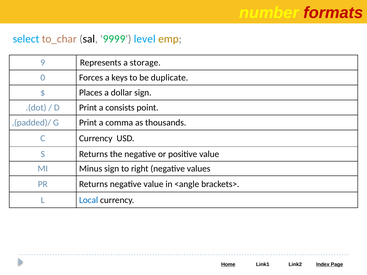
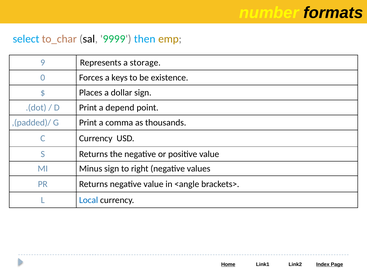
formats colour: red -> black
level: level -> then
duplicate: duplicate -> existence
consists: consists -> depend
